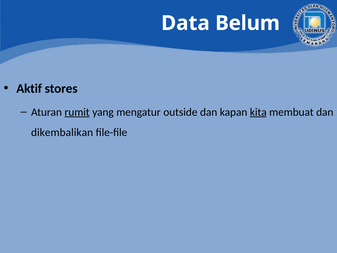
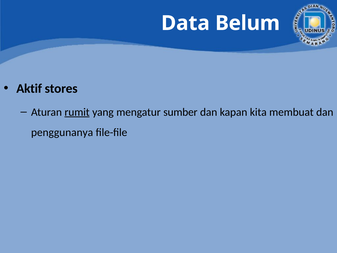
outside: outside -> sumber
kita underline: present -> none
dikembalikan: dikembalikan -> penggunanya
